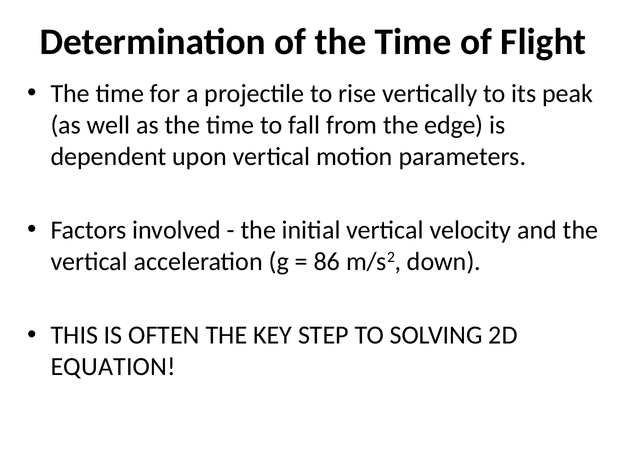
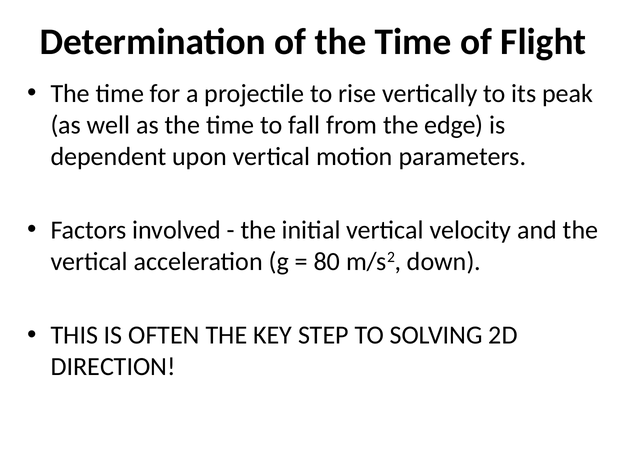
86: 86 -> 80
EQUATION: EQUATION -> DIRECTION
